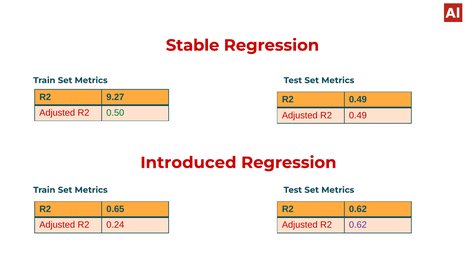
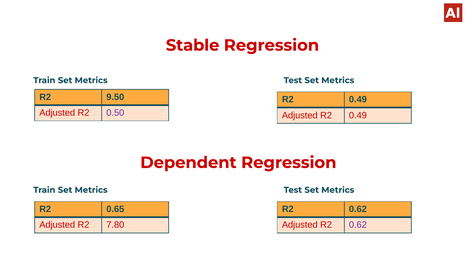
9.27: 9.27 -> 9.50
0.50 colour: green -> purple
Introduced: Introduced -> Dependent
0.24: 0.24 -> 7.80
